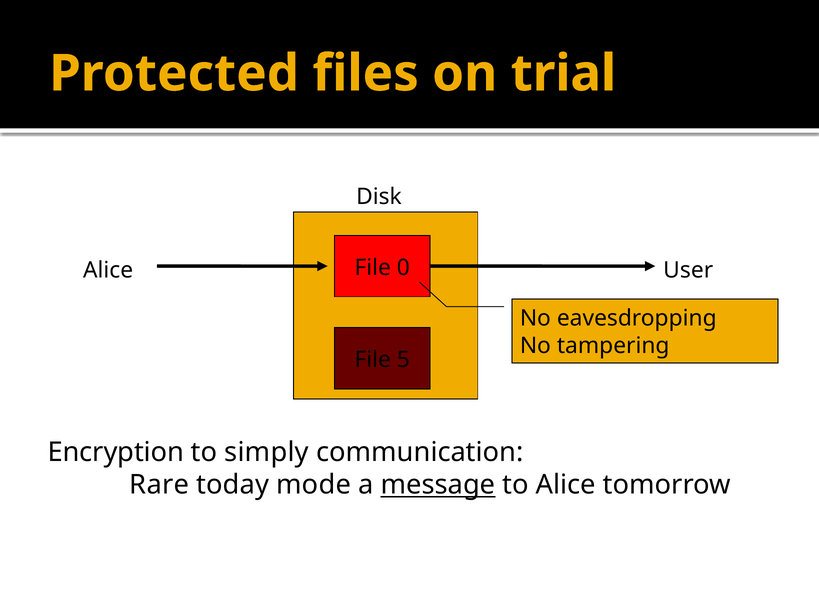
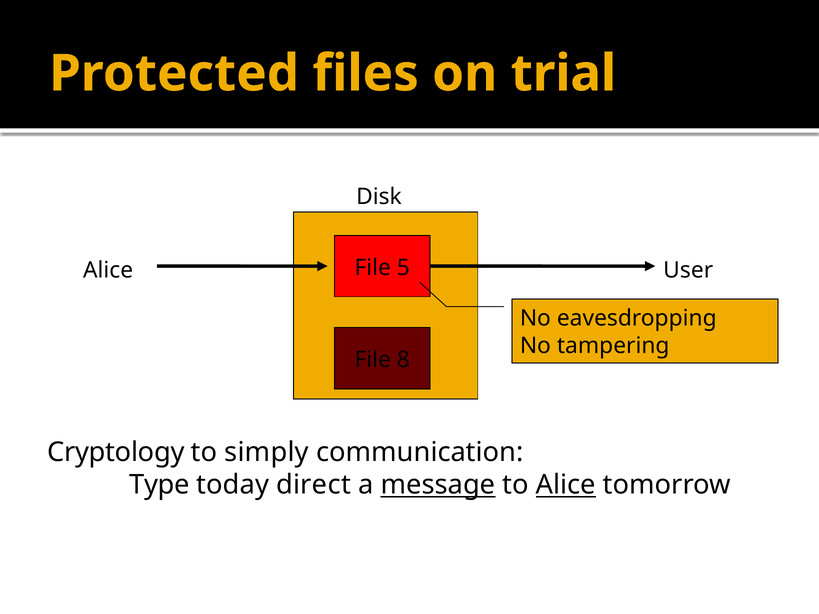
0: 0 -> 5
5: 5 -> 8
Encryption: Encryption -> Cryptology
Rare: Rare -> Type
mode: mode -> direct
Alice at (566, 485) underline: none -> present
